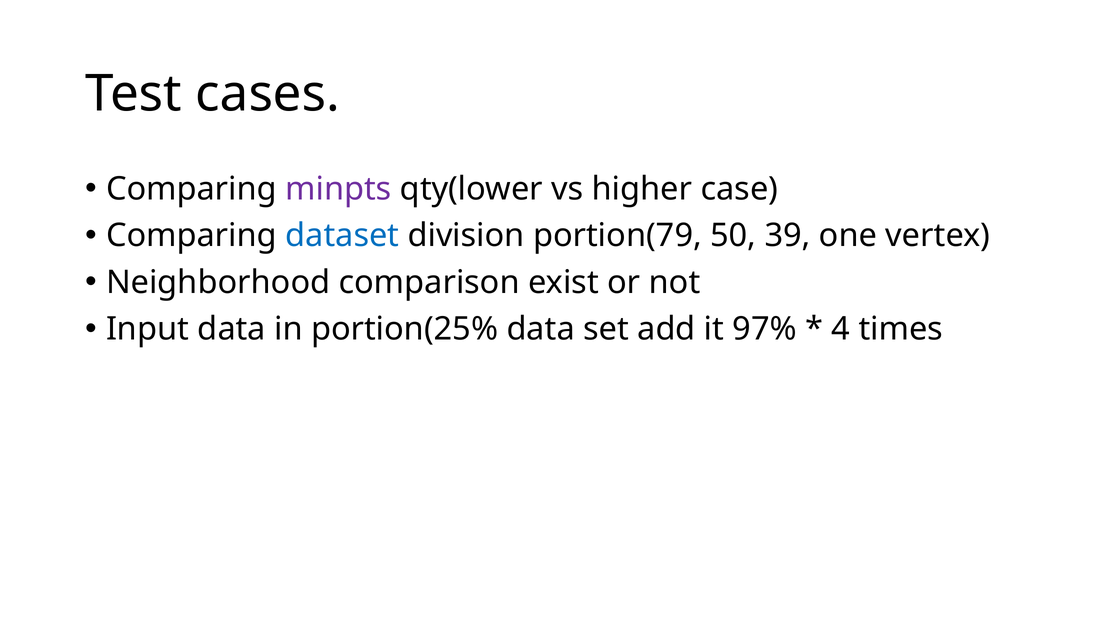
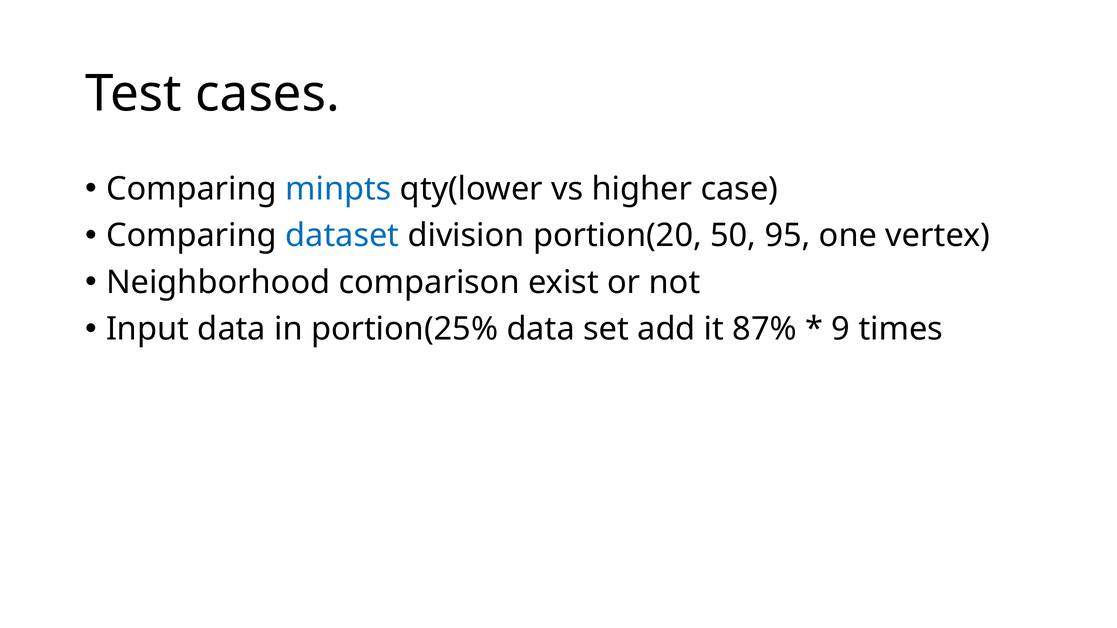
minpts colour: purple -> blue
portion(79: portion(79 -> portion(20
39: 39 -> 95
97%: 97% -> 87%
4: 4 -> 9
